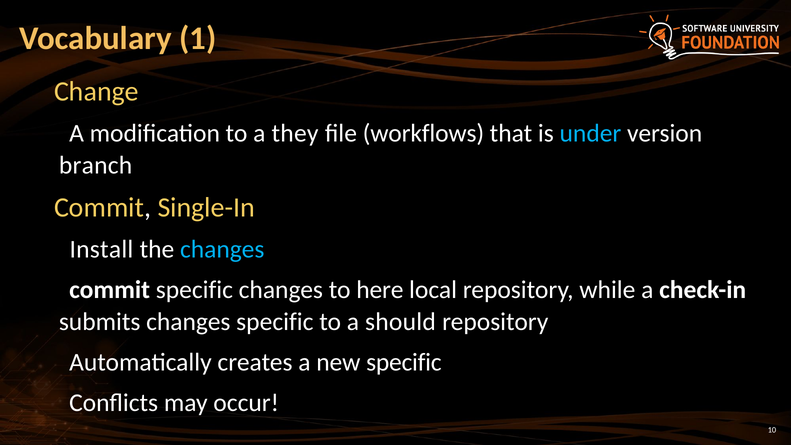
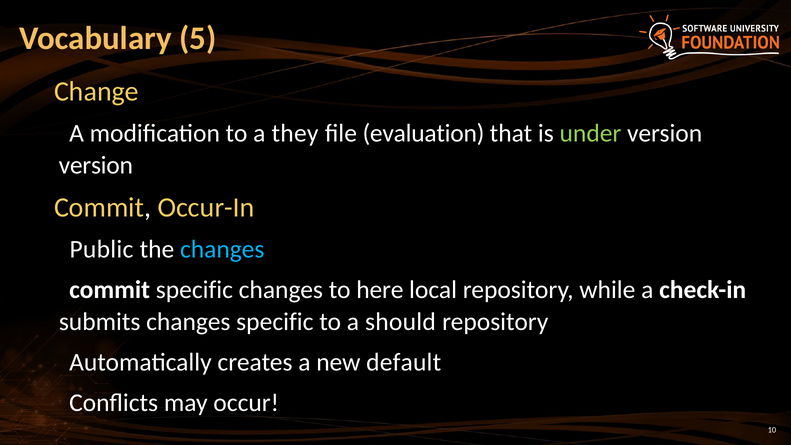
1: 1 -> 5
workflows: workflows -> evaluation
under colour: light blue -> light green
branch at (96, 165): branch -> version
Single-In: Single-In -> Occur-In
Install: Install -> Public
new specific: specific -> default
